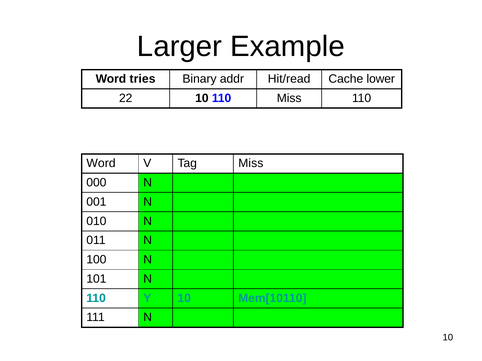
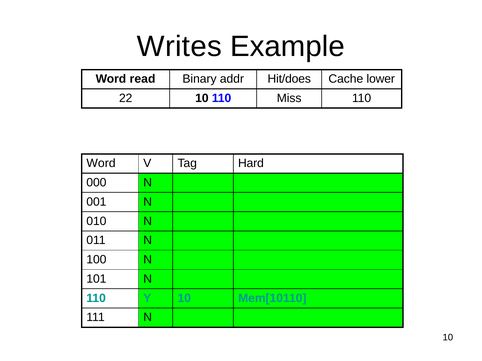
Larger: Larger -> Writes
tries: tries -> read
Hit/read: Hit/read -> Hit/does
Tag Miss: Miss -> Hard
